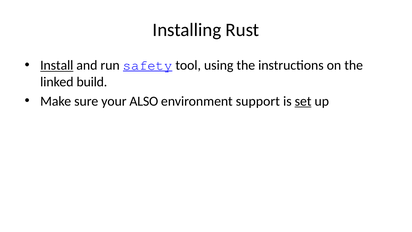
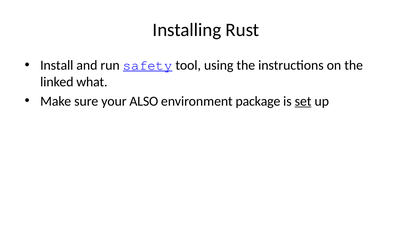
Install underline: present -> none
build: build -> what
support: support -> package
